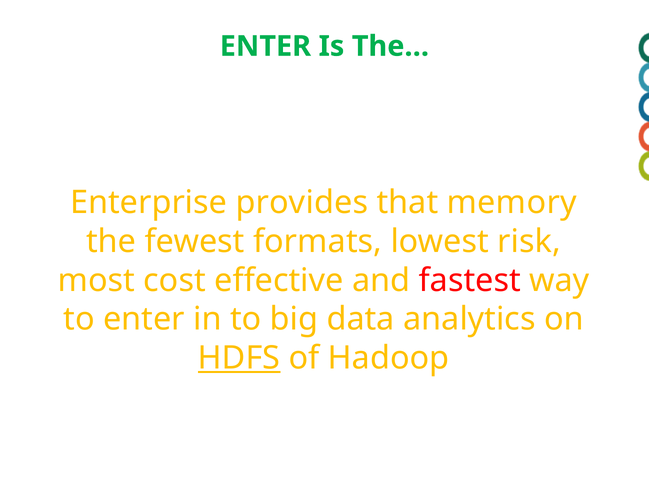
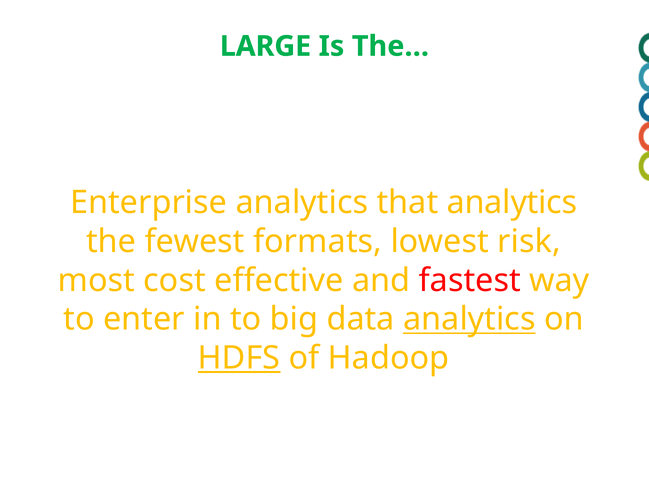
ENTER at (265, 46): ENTER -> LARGE
Enterprise provides: provides -> analytics
that memory: memory -> analytics
analytics at (469, 319) underline: none -> present
